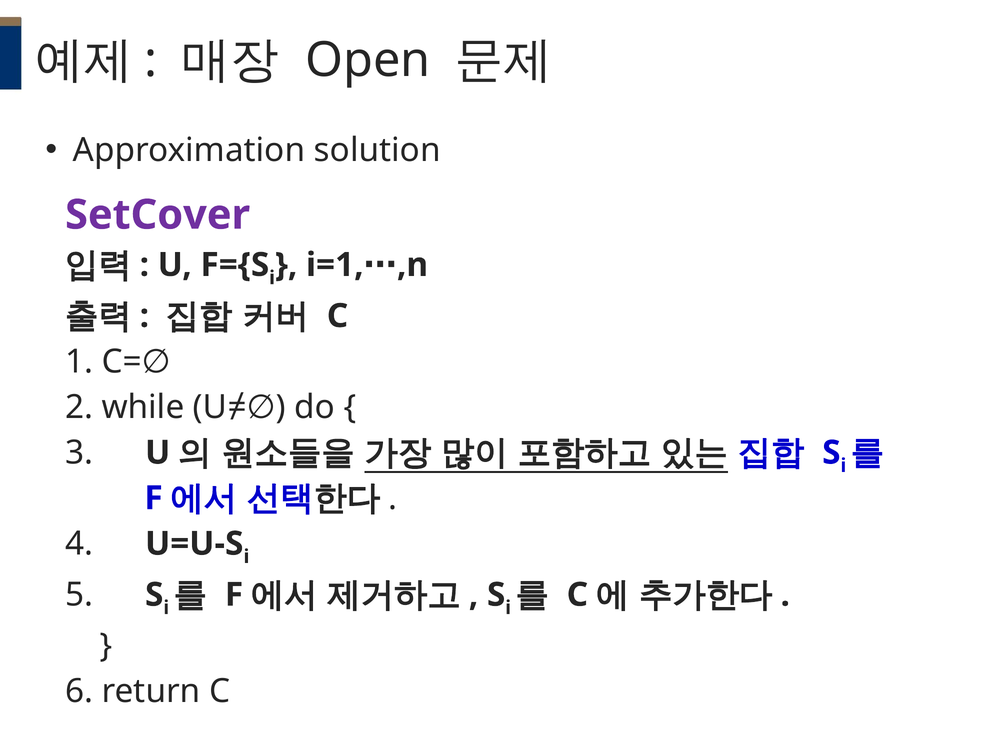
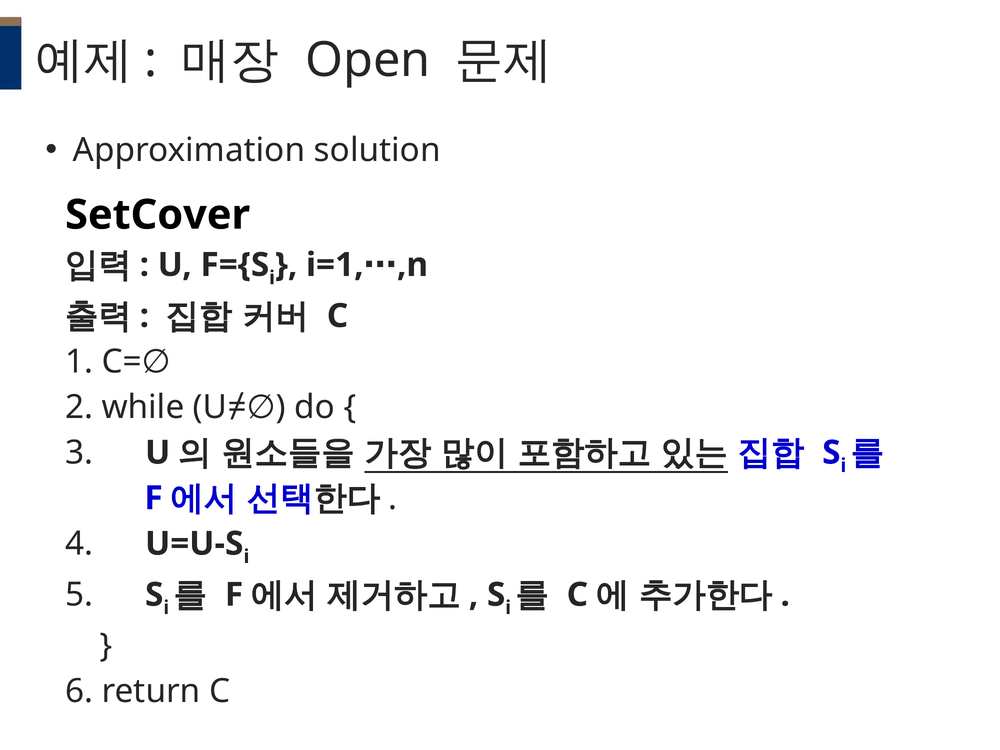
SetCover colour: purple -> black
